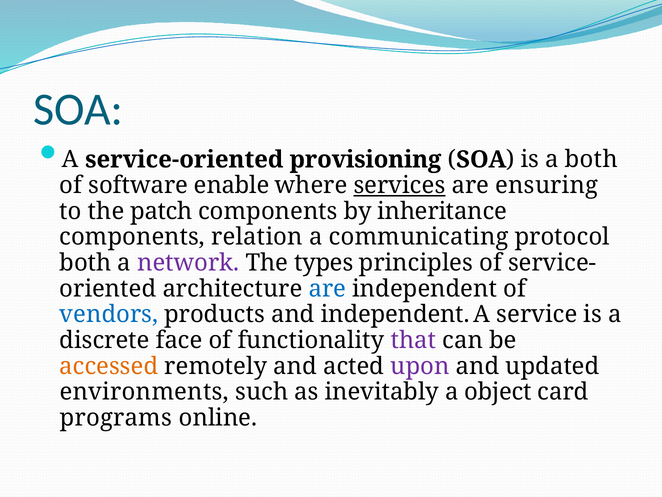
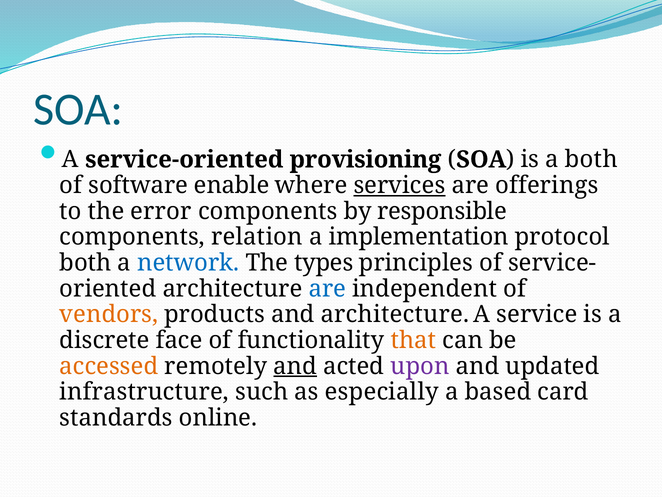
ensuring: ensuring -> offerings
patch: patch -> error
inheritance: inheritance -> responsible
communicating: communicating -> implementation
network colour: purple -> blue
vendors colour: blue -> orange
and independent: independent -> architecture
that colour: purple -> orange
and at (295, 366) underline: none -> present
environments: environments -> infrastructure
inevitably: inevitably -> especially
object: object -> based
programs: programs -> standards
